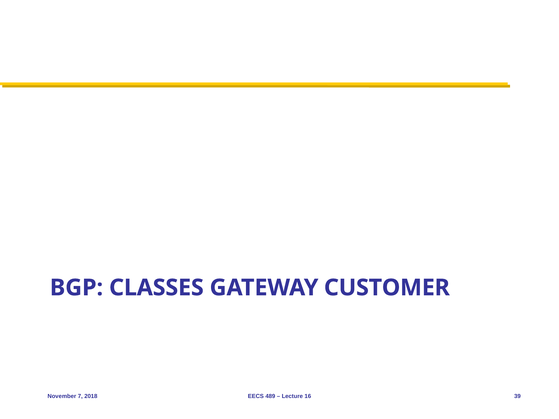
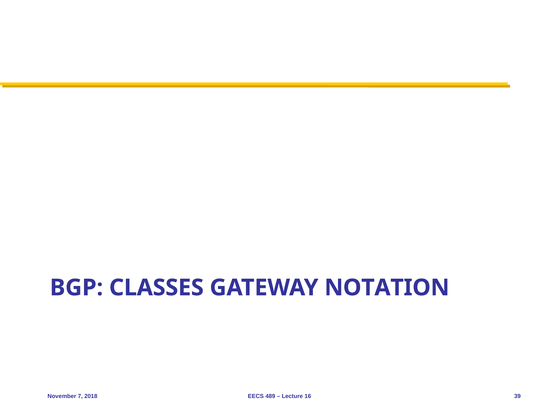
CUSTOMER: CUSTOMER -> NOTATION
